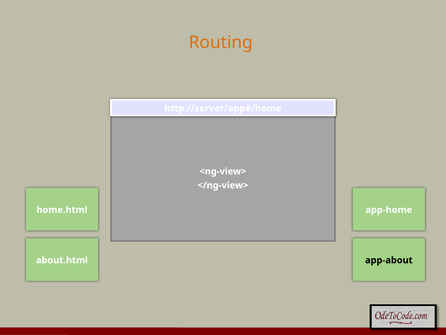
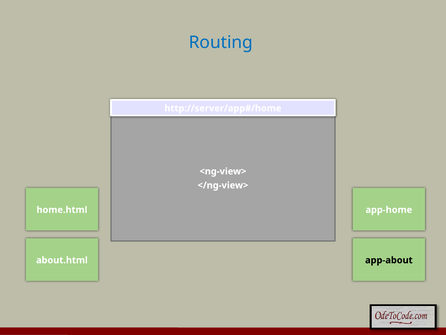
Routing colour: orange -> blue
